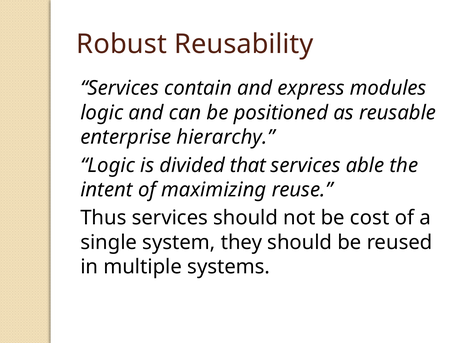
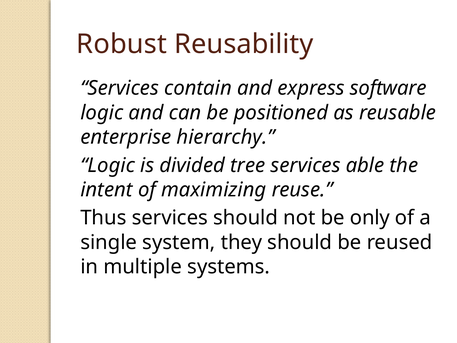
modules: modules -> software
that: that -> tree
cost: cost -> only
